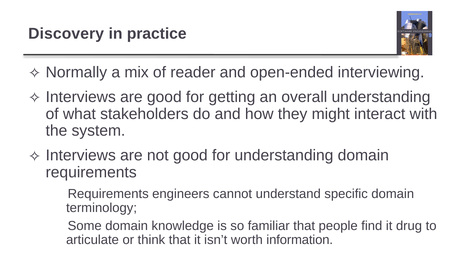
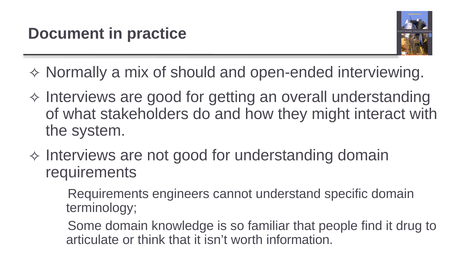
Discovery: Discovery -> Document
reader: reader -> should
